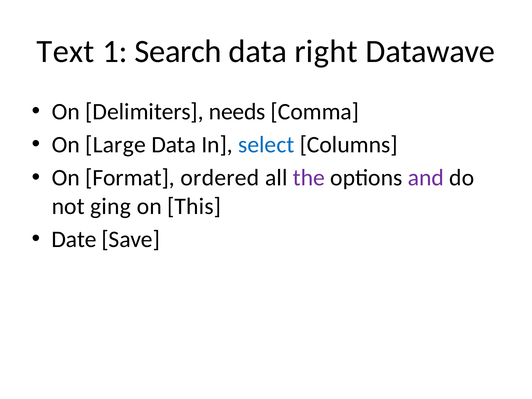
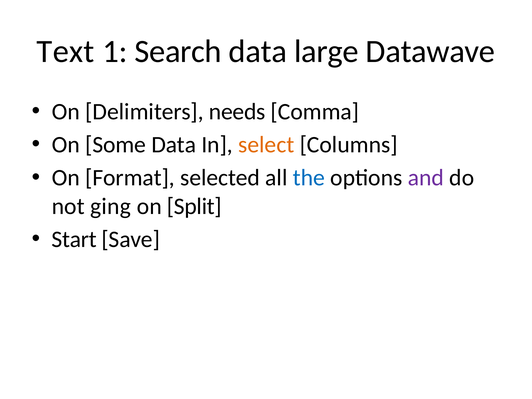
right: right -> large
Large: Large -> Some
select colour: blue -> orange
ordered: ordered -> selected
the colour: purple -> blue
This: This -> Split
Date: Date -> Start
